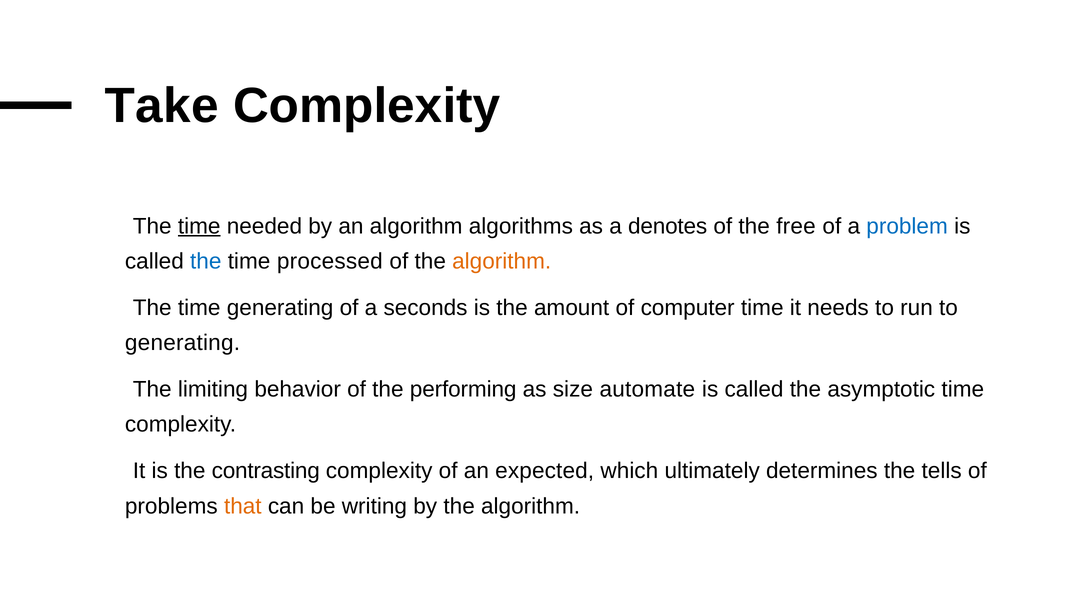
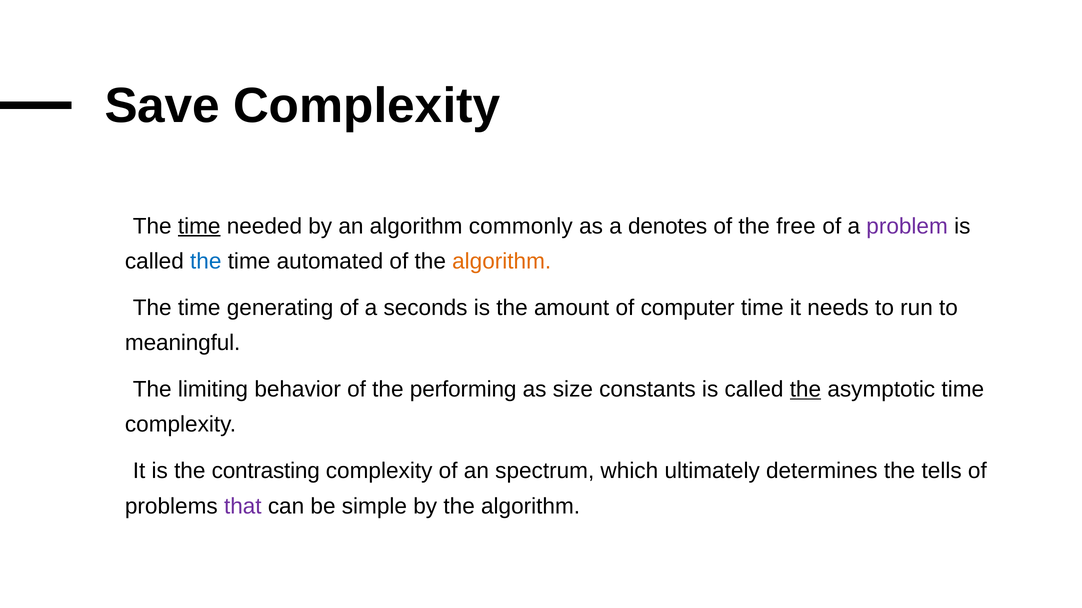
Take: Take -> Save
algorithms: algorithms -> commonly
problem colour: blue -> purple
processed: processed -> automated
generating at (183, 343): generating -> meaningful
automate: automate -> constants
the at (805, 390) underline: none -> present
expected: expected -> spectrum
that colour: orange -> purple
writing: writing -> simple
